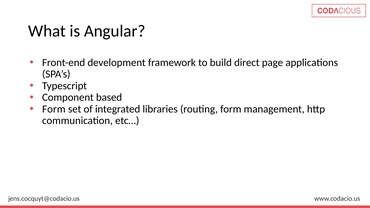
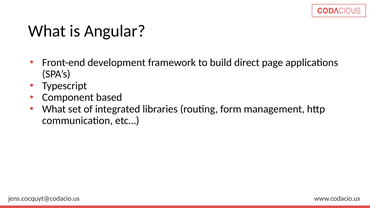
Form at (54, 109): Form -> What
